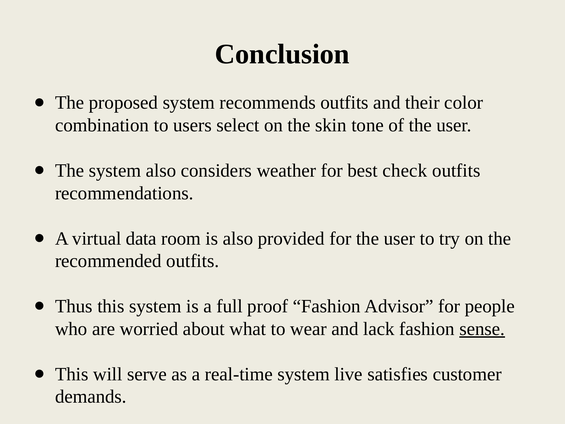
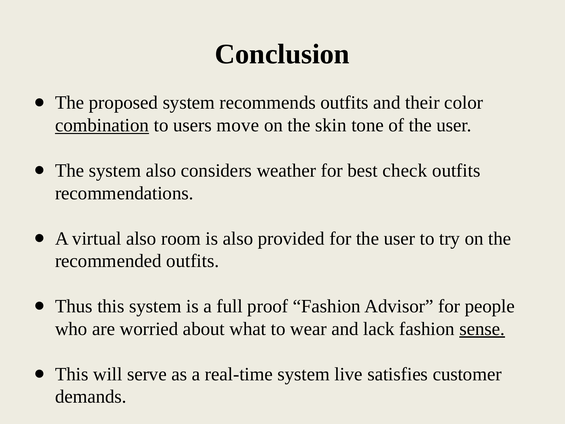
combination underline: none -> present
select: select -> move
virtual data: data -> also
